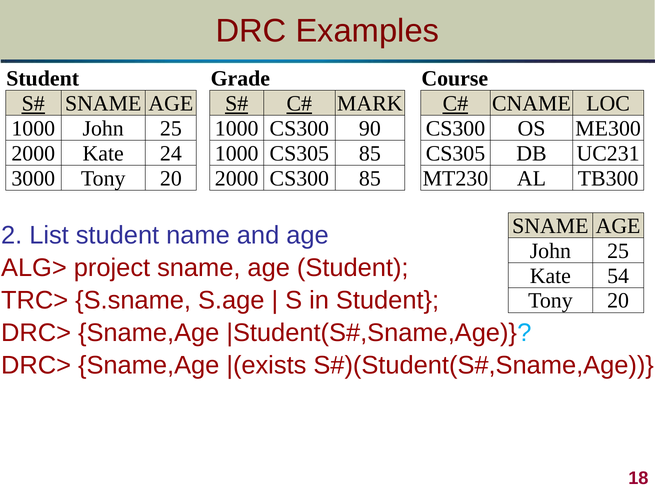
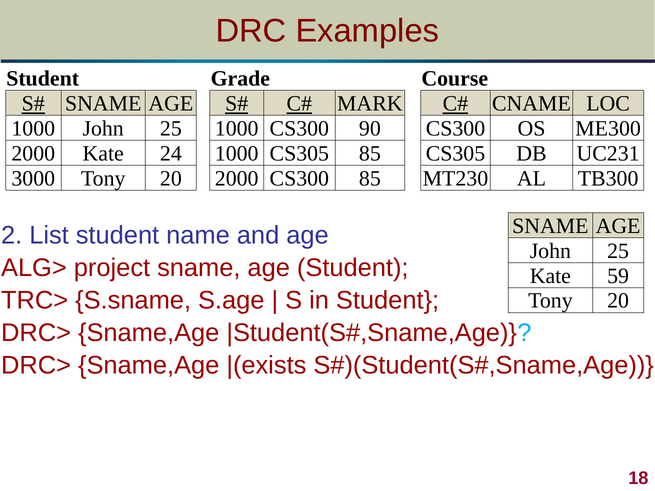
54: 54 -> 59
